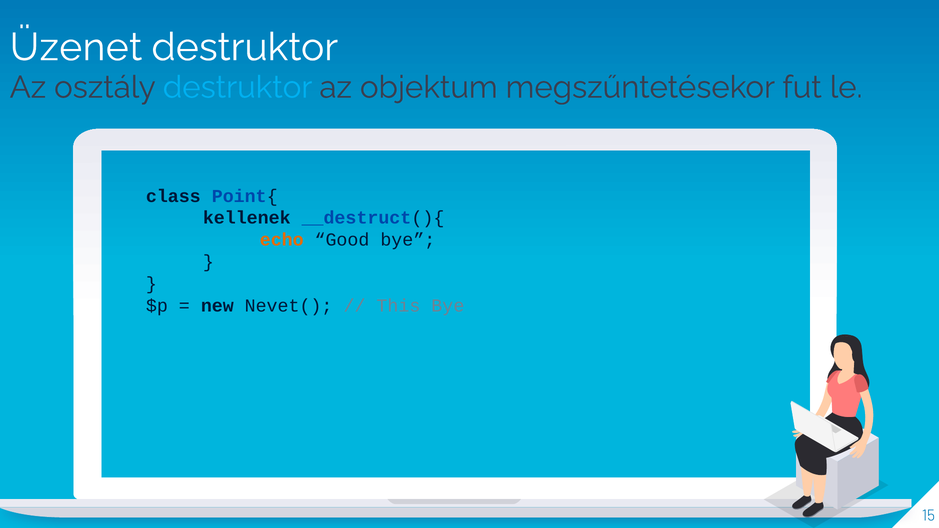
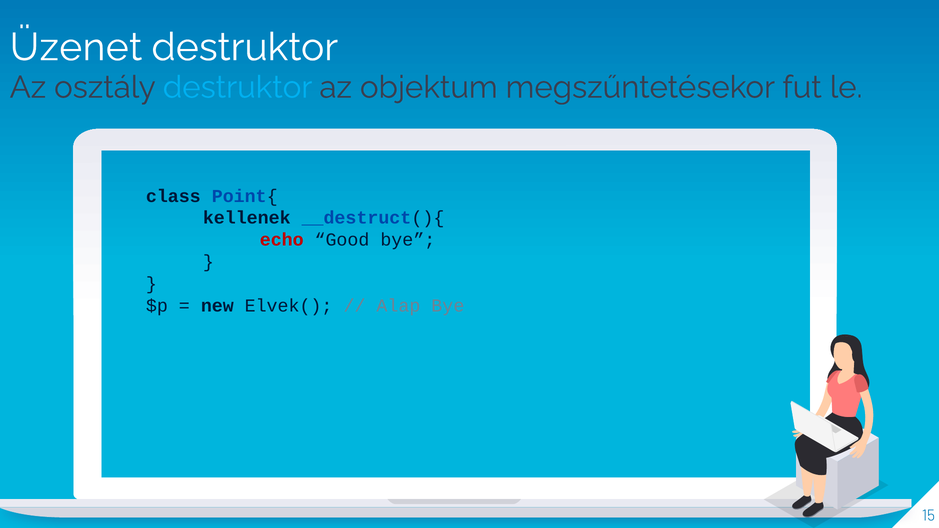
echo colour: orange -> red
Nevet(: Nevet( -> Elvek(
This: This -> Alap
